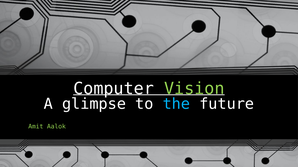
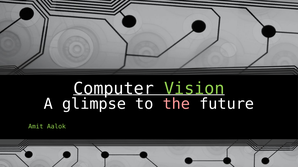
the colour: light blue -> pink
